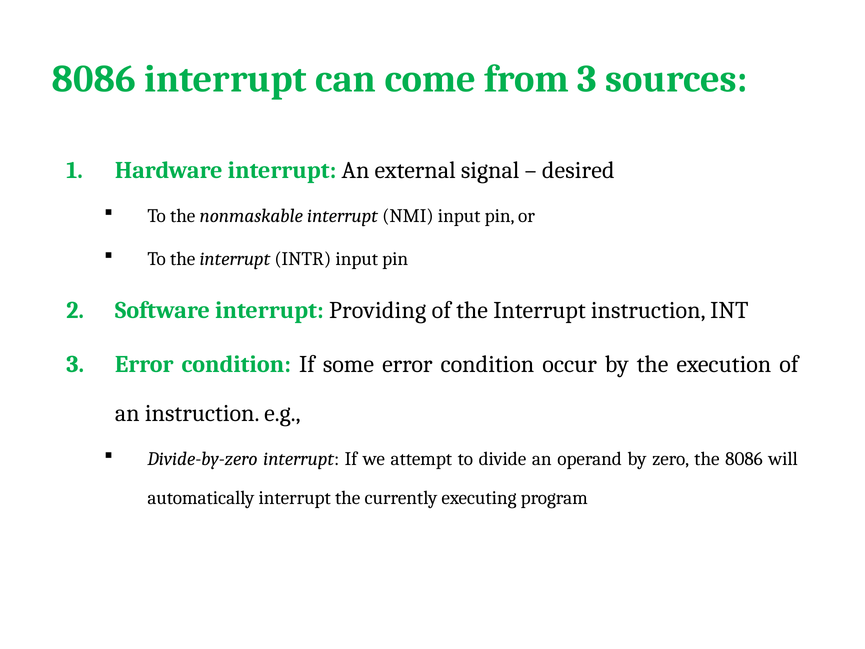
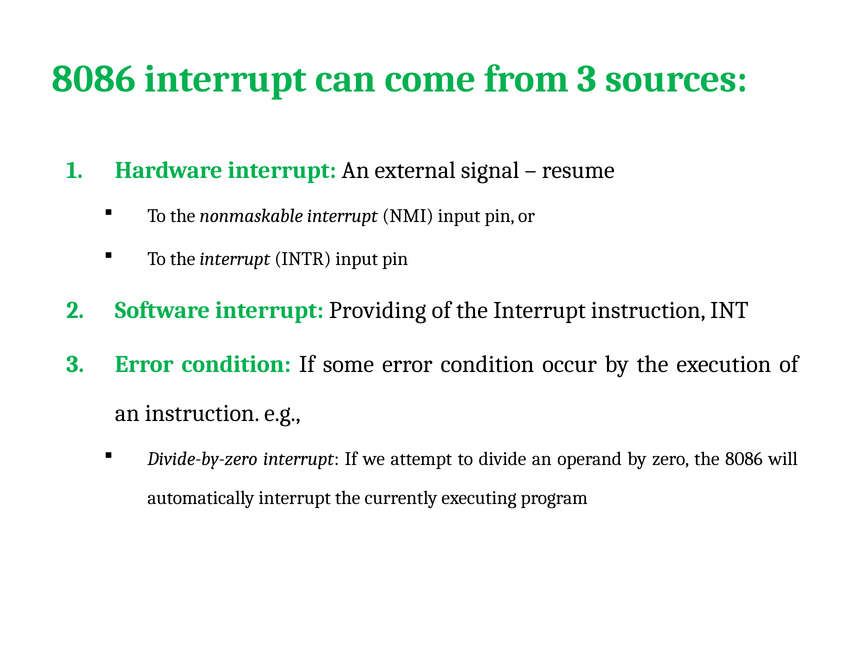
desired: desired -> resume
